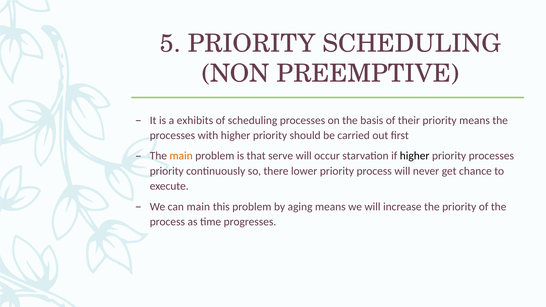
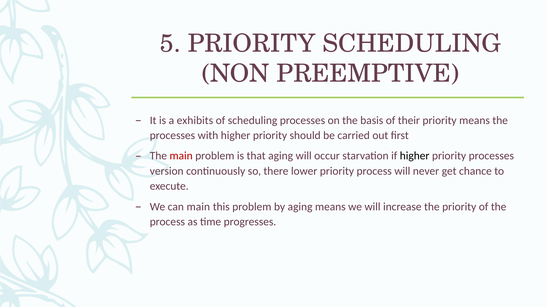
main at (181, 156) colour: orange -> red
that serve: serve -> aging
priority at (167, 171): priority -> version
